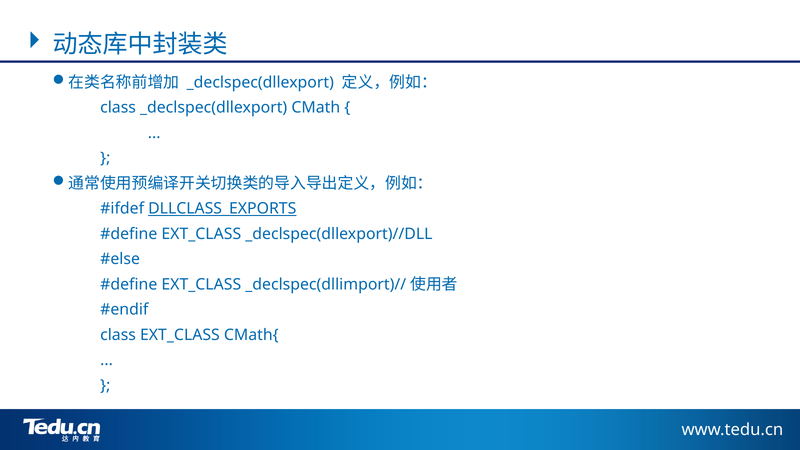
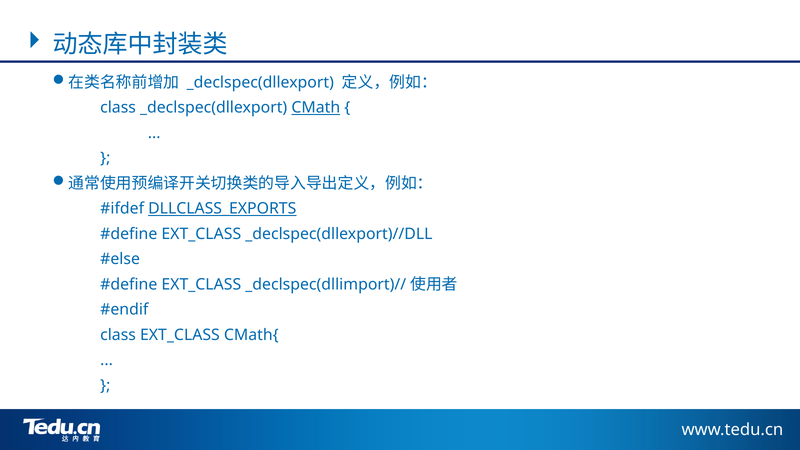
CMath underline: none -> present
